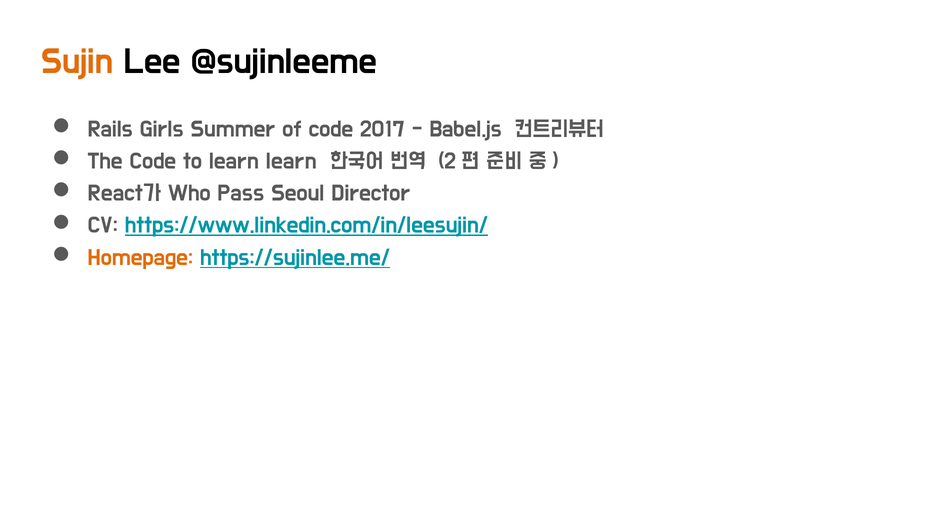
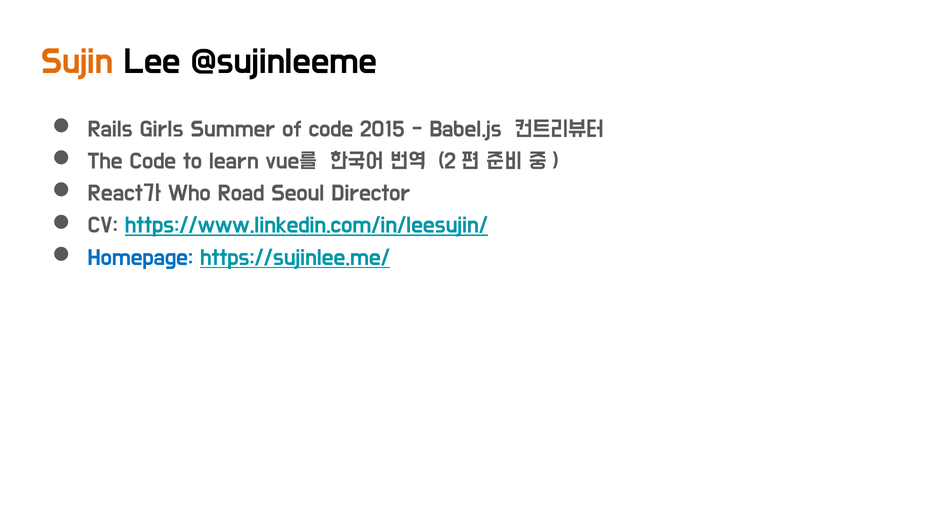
2017: 2017 -> 2015
learn learn: learn -> vue를
Pass: Pass -> Road
Homepage colour: orange -> blue
